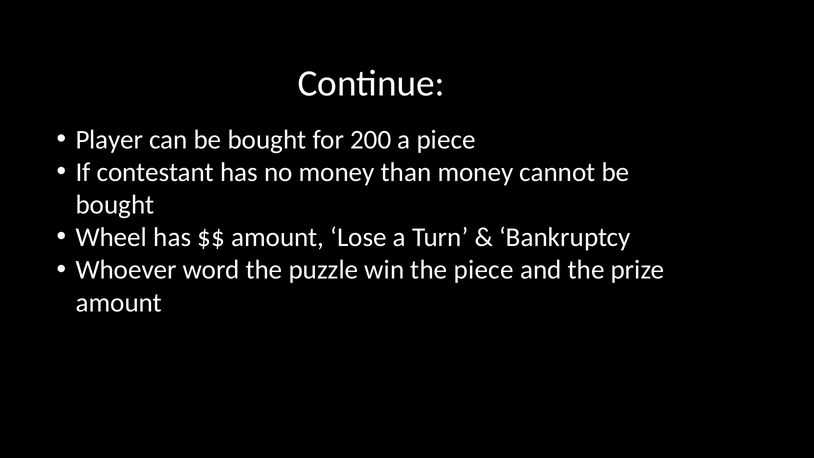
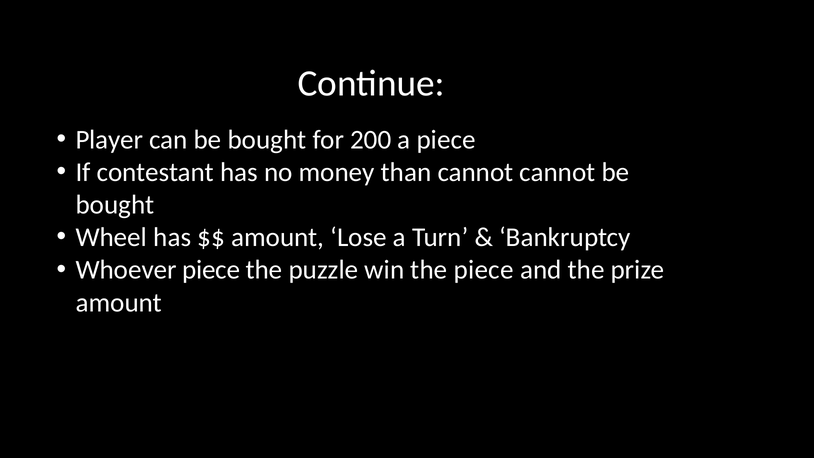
than money: money -> cannot
Whoever word: word -> piece
